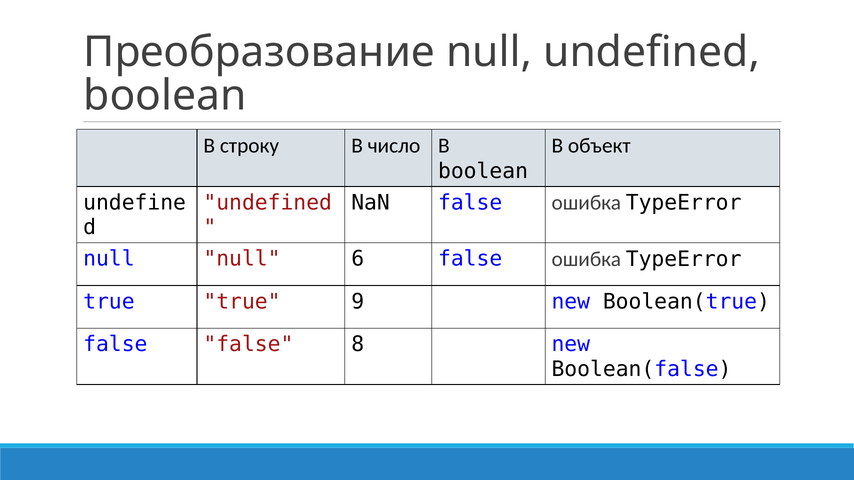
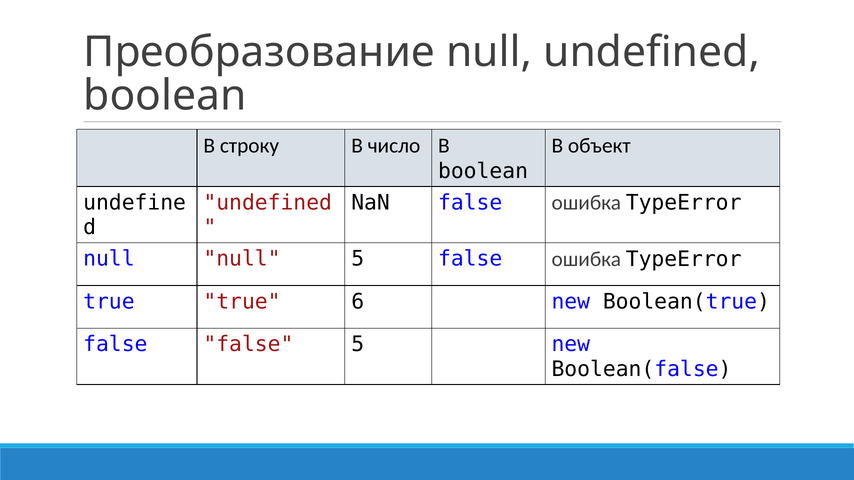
null 6: 6 -> 5
9: 9 -> 6
false 8: 8 -> 5
